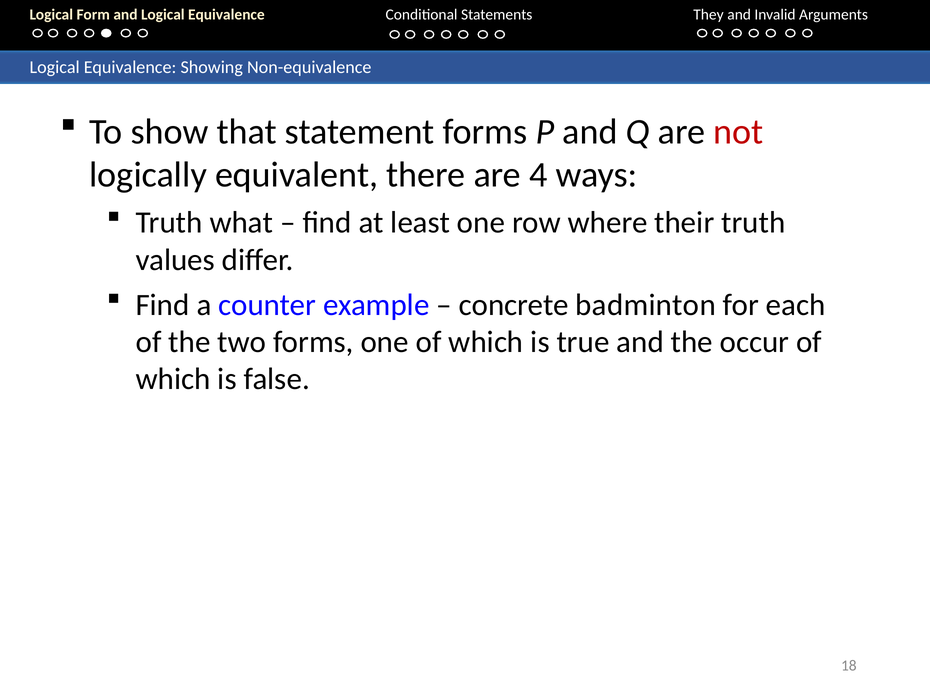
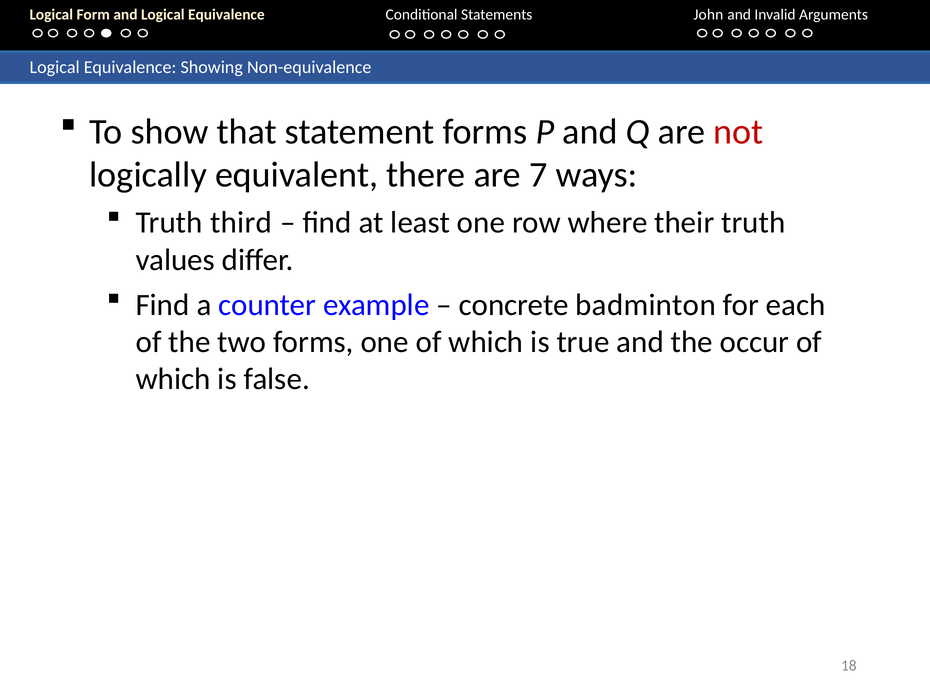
They: They -> John
4: 4 -> 7
what: what -> third
